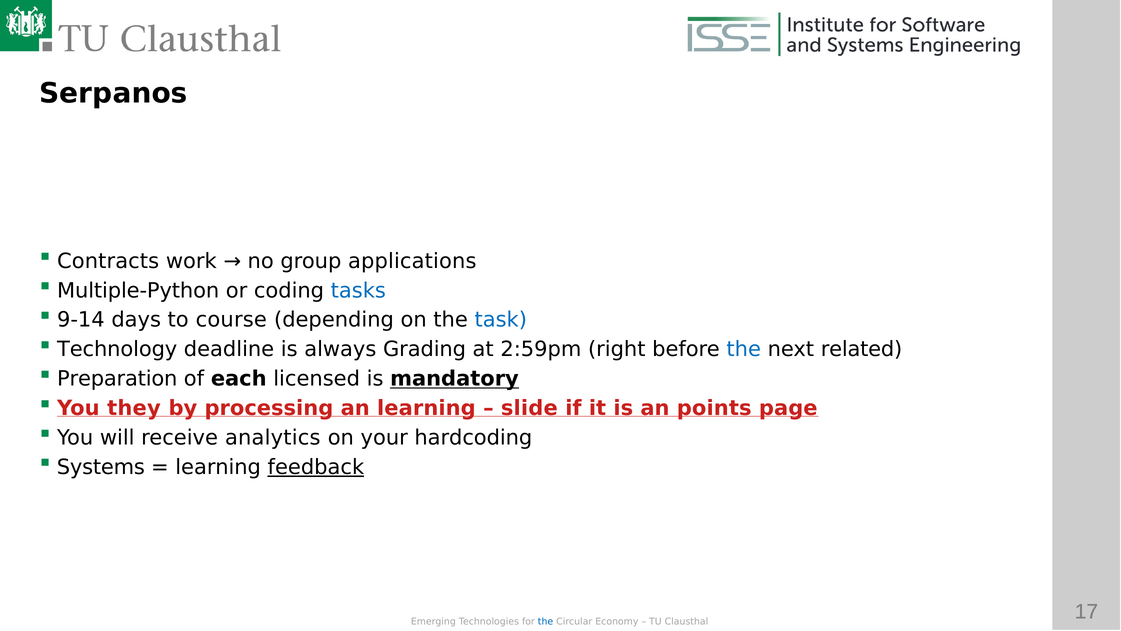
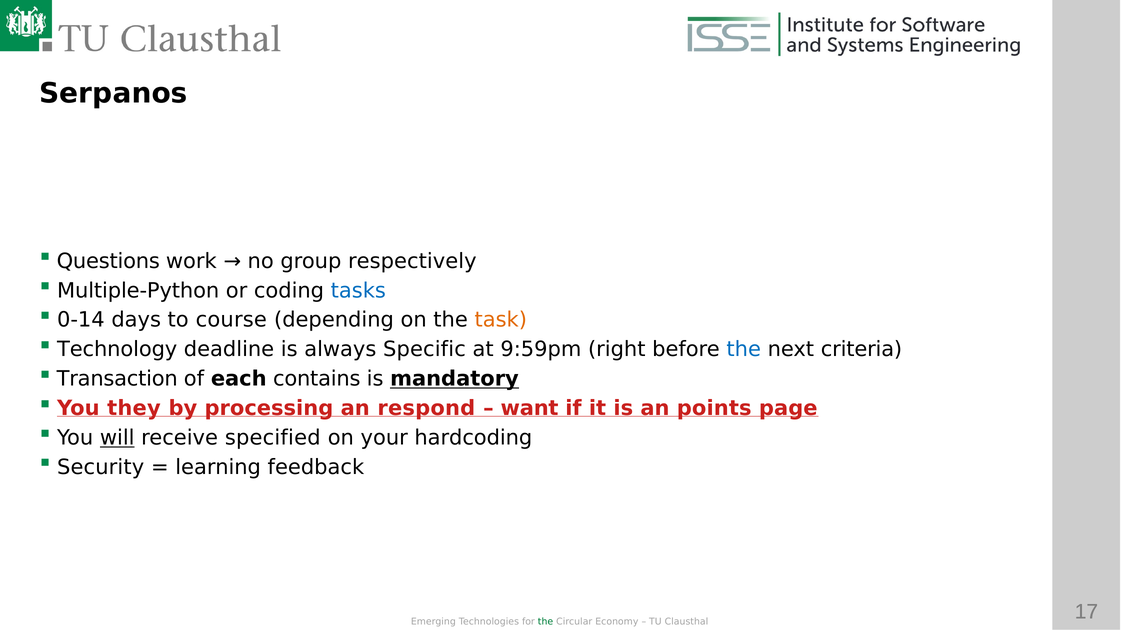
Contracts: Contracts -> Questions
applications: applications -> respectively
9-14: 9-14 -> 0-14
task colour: blue -> orange
Grading: Grading -> Specific
2:59pm: 2:59pm -> 9:59pm
related: related -> criteria
Preparation: Preparation -> Transaction
licensed: licensed -> contains
an learning: learning -> respond
slide: slide -> want
will underline: none -> present
analytics: analytics -> specified
Systems: Systems -> Security
feedback underline: present -> none
the at (546, 621) colour: blue -> green
